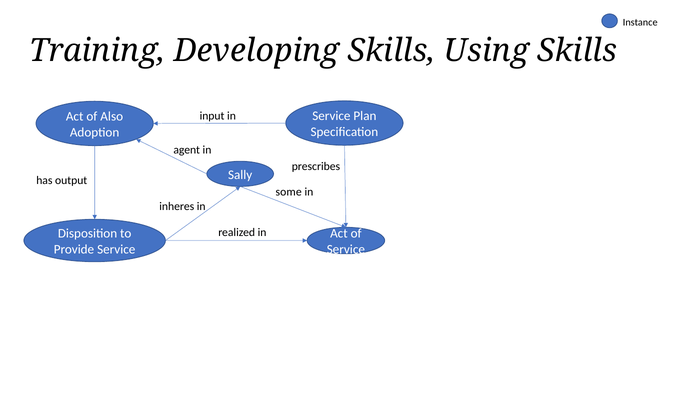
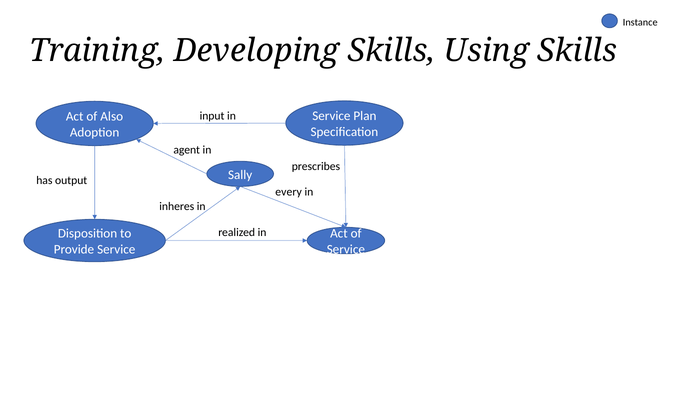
some: some -> every
